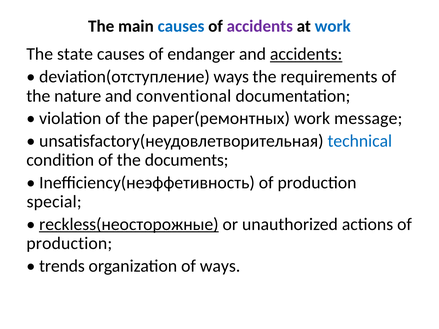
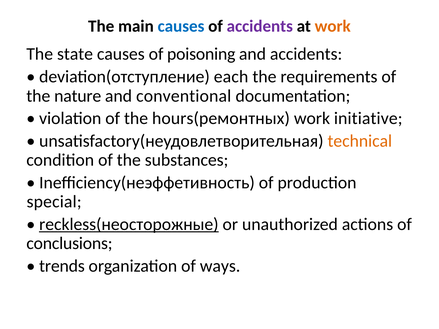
work at (333, 26) colour: blue -> orange
endanger: endanger -> poisoning
accidents at (306, 54) underline: present -> none
deviation(отступление ways: ways -> each
paper(ремонтных: paper(ремонтных -> hours(ремонтных
message: message -> initiative
technical colour: blue -> orange
documents: documents -> substances
production at (69, 244): production -> conclusions
